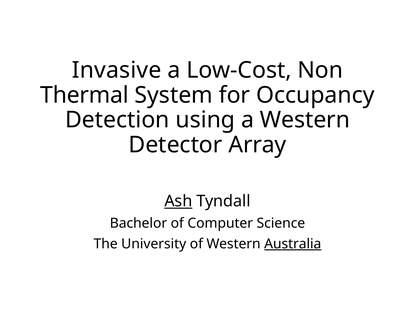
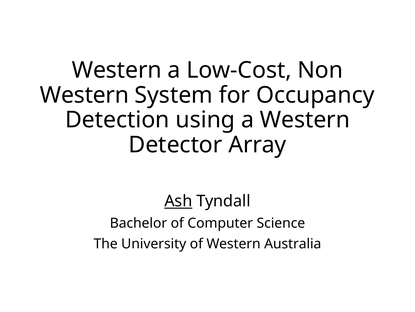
Invasive at (117, 70): Invasive -> Western
Thermal at (85, 95): Thermal -> Western
Australia underline: present -> none
